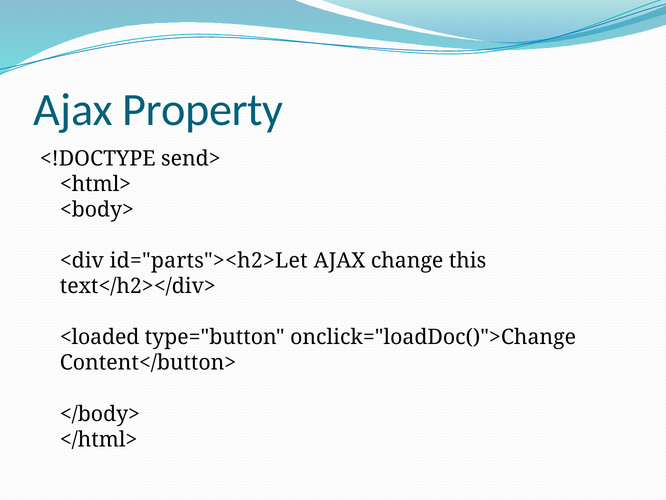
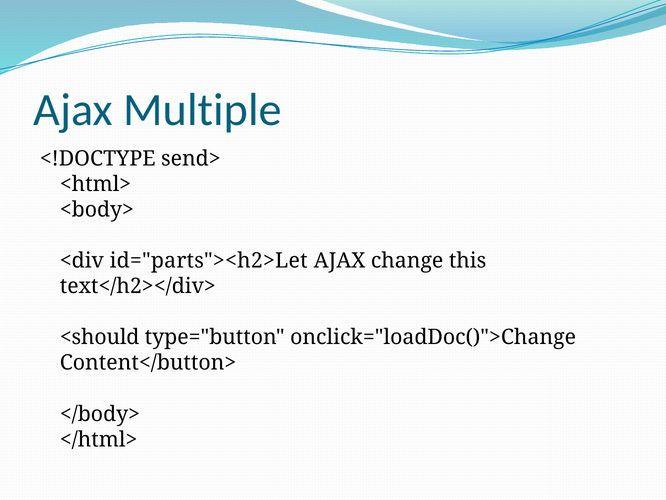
Property: Property -> Multiple
<loaded: <loaded -> <should
